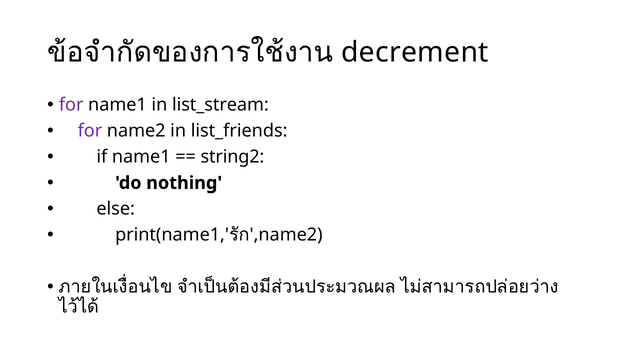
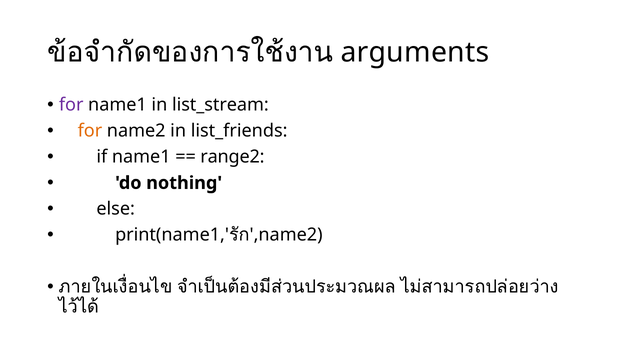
decrement: decrement -> arguments
for at (90, 131) colour: purple -> orange
string2: string2 -> range2
